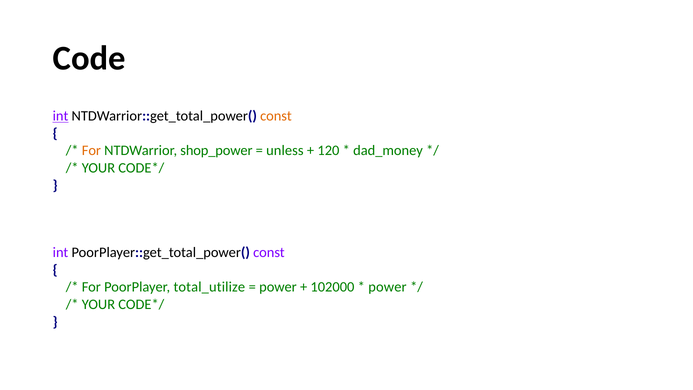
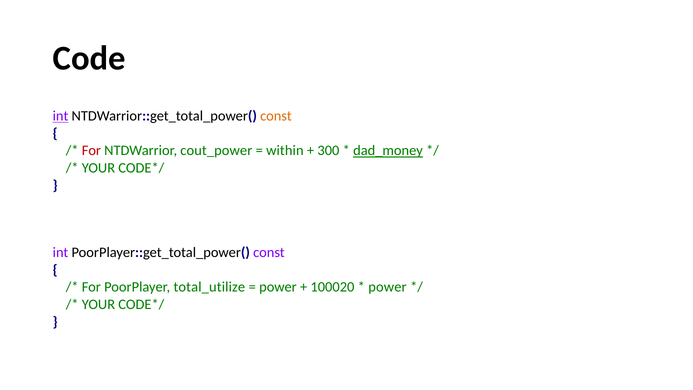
For at (91, 151) colour: orange -> red
shop_power: shop_power -> cout_power
unless: unless -> within
120: 120 -> 300
dad_money underline: none -> present
102000: 102000 -> 100020
